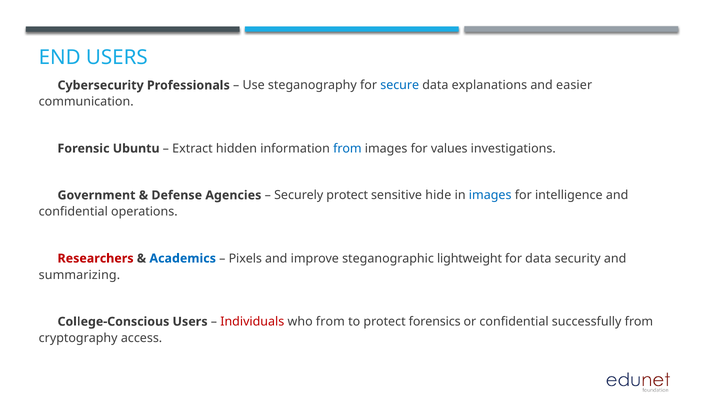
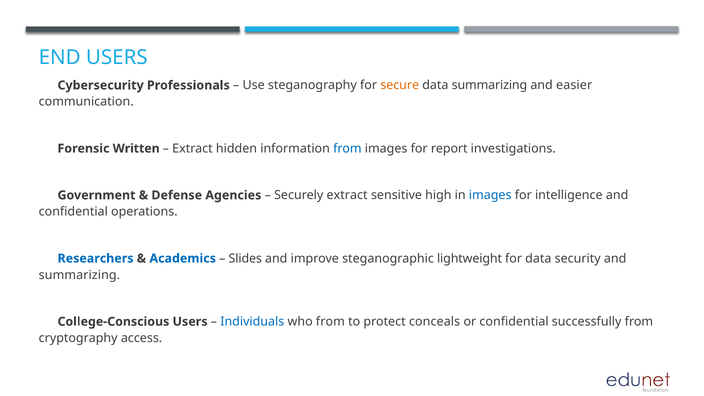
secure colour: blue -> orange
data explanations: explanations -> summarizing
Ubuntu: Ubuntu -> Written
values: values -> report
Securely protect: protect -> extract
hide: hide -> high
Researchers colour: red -> blue
Pixels: Pixels -> Slides
Individuals colour: red -> blue
forensics: forensics -> conceals
